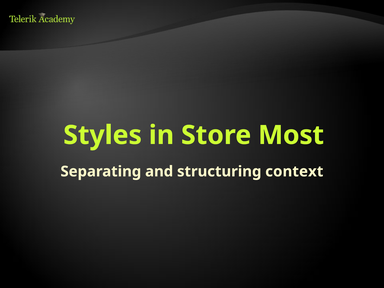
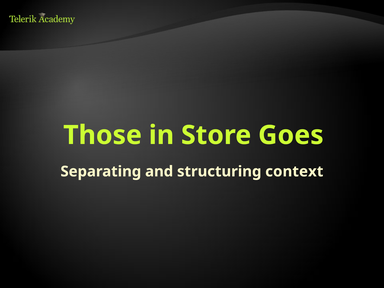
Styles: Styles -> Those
Most: Most -> Goes
